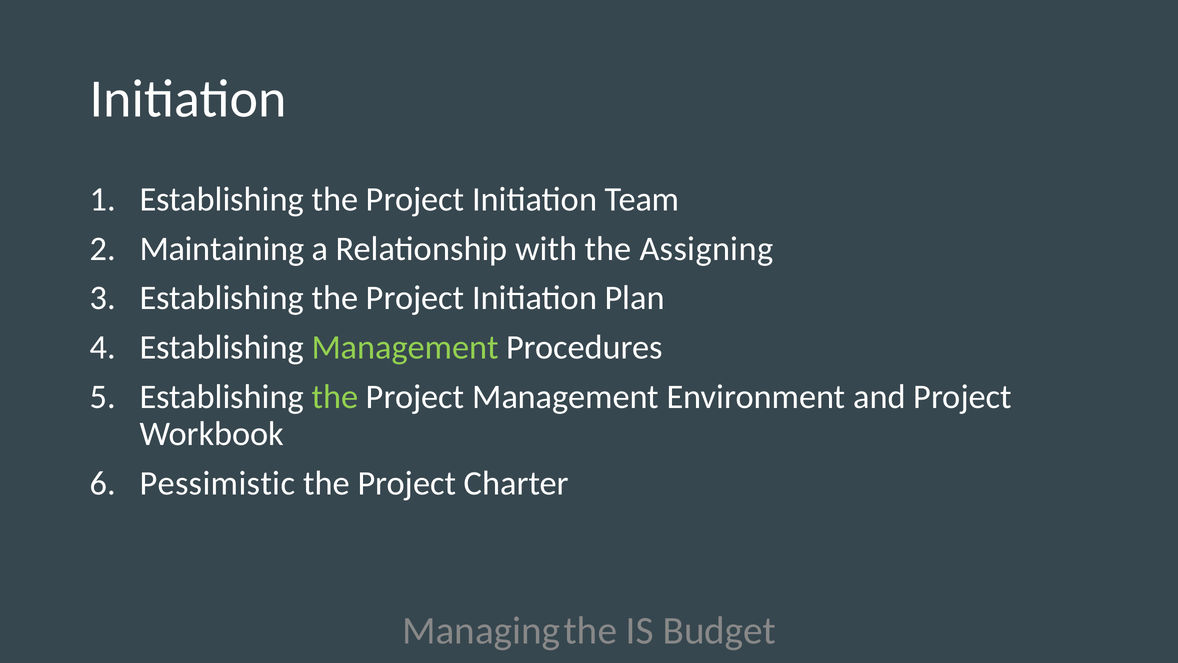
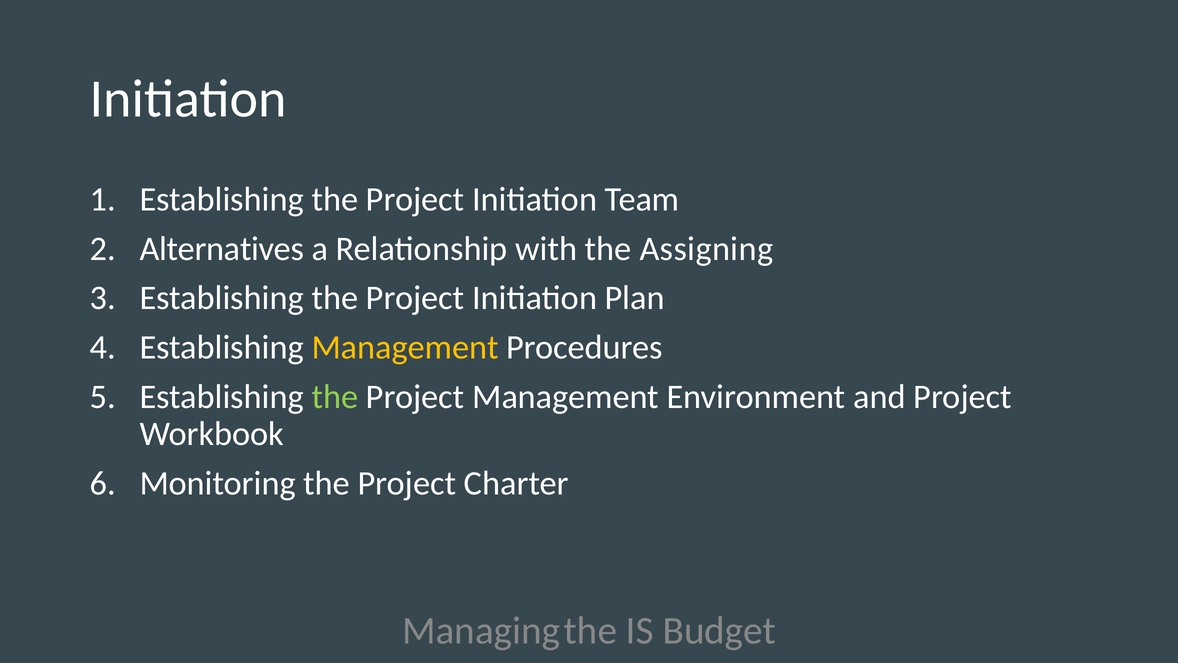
Maintaining: Maintaining -> Alternatives
Management at (405, 347) colour: light green -> yellow
Pessimistic: Pessimistic -> Monitoring
